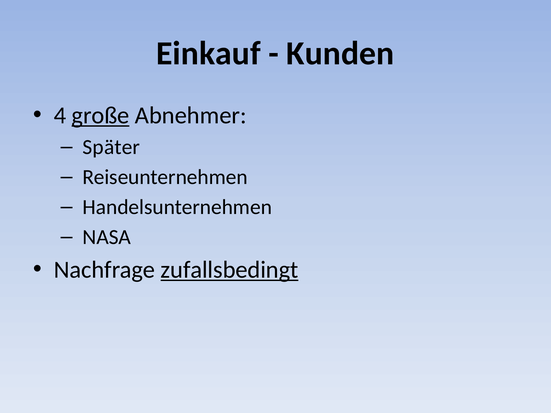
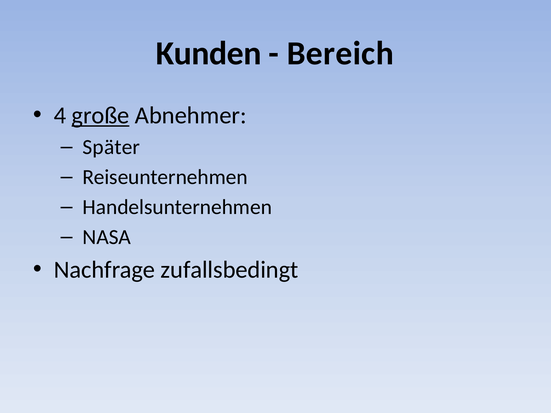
Einkauf: Einkauf -> Kunden
Kunden: Kunden -> Bereich
zufallsbedingt underline: present -> none
